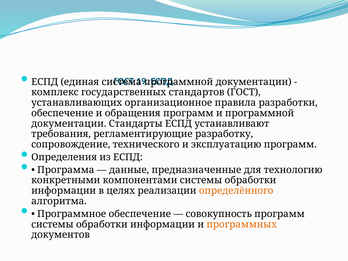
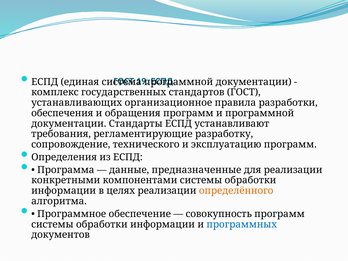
обеспечение at (62, 113): обеспечение -> обеспечения
для технологию: технологию -> реализации
программных colour: orange -> blue
